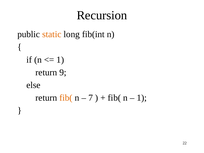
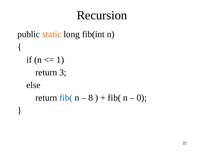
9: 9 -> 3
fib( at (66, 98) colour: orange -> blue
7: 7 -> 8
1 at (142, 98): 1 -> 0
